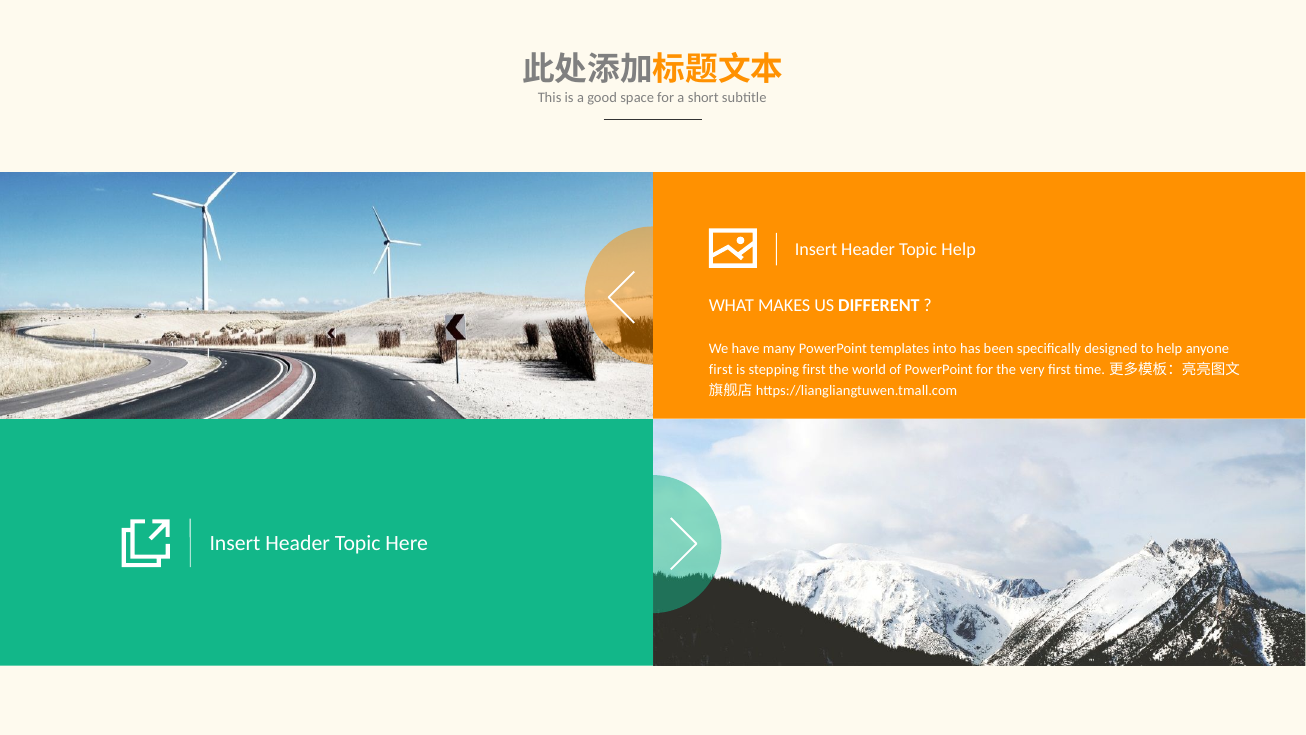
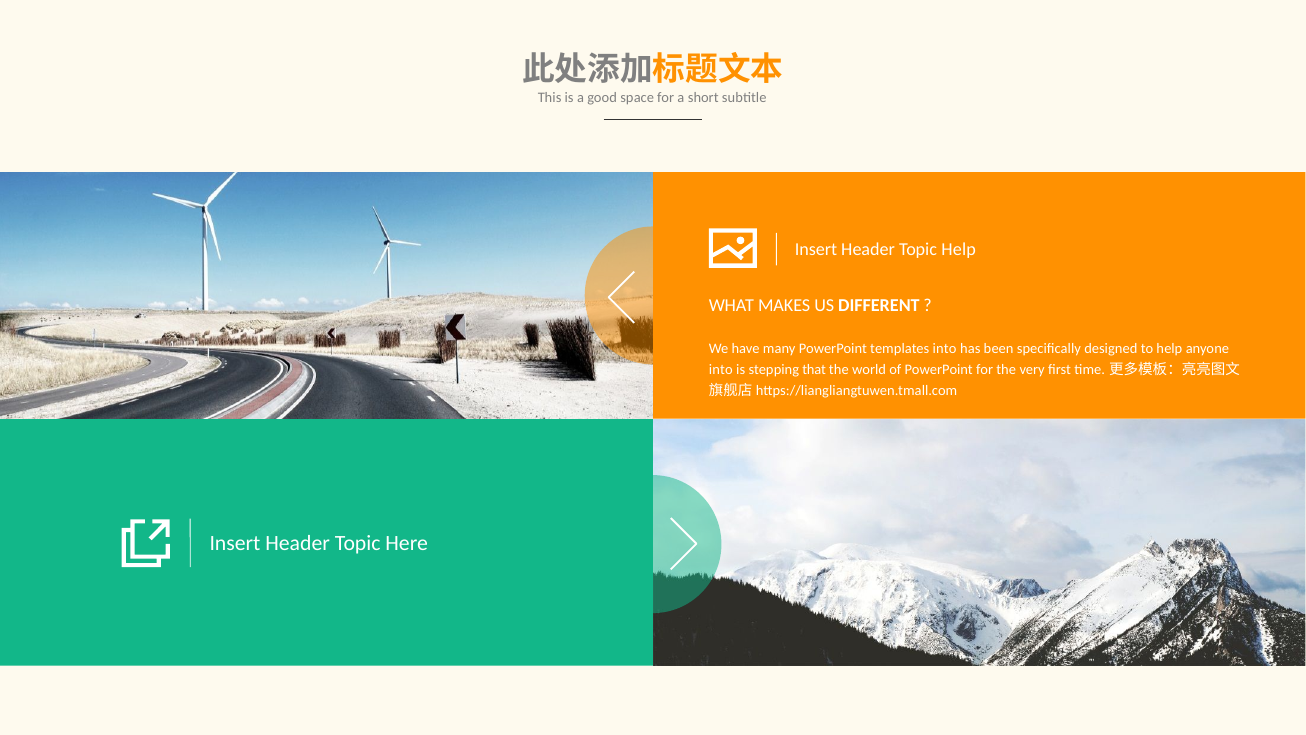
first at (721, 369): first -> into
stepping first: first -> that
